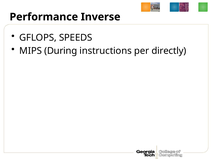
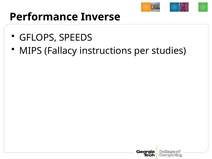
During: During -> Fallacy
directly: directly -> studies
